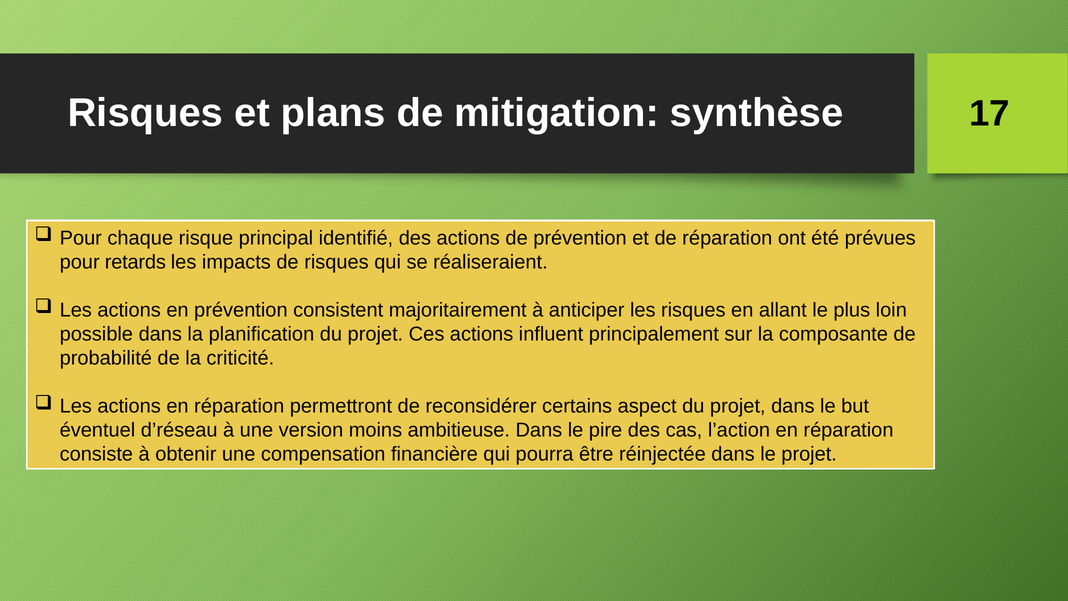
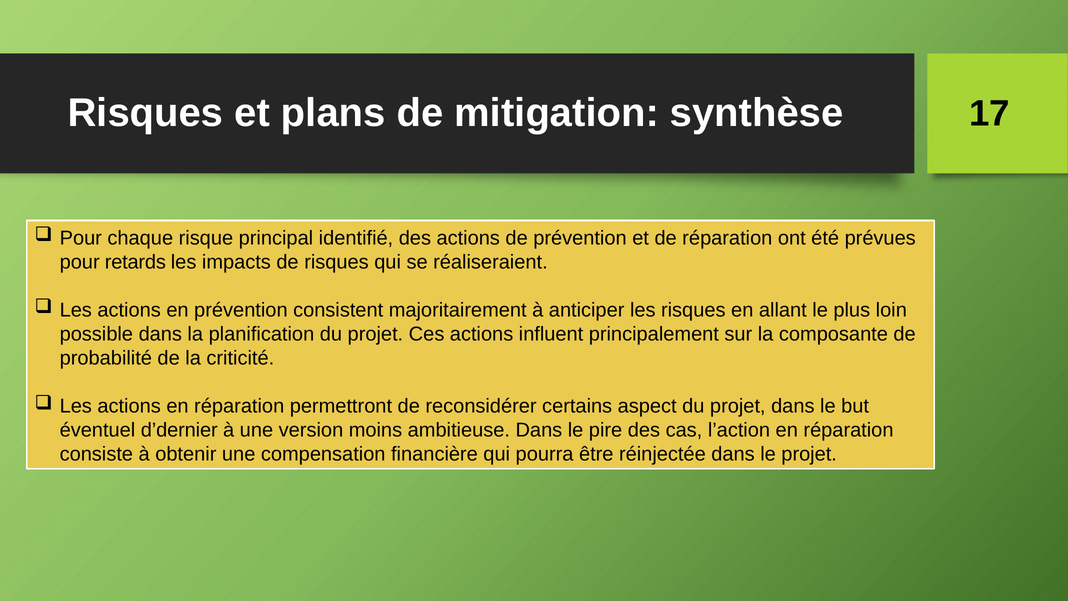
d’réseau: d’réseau -> d’dernier
